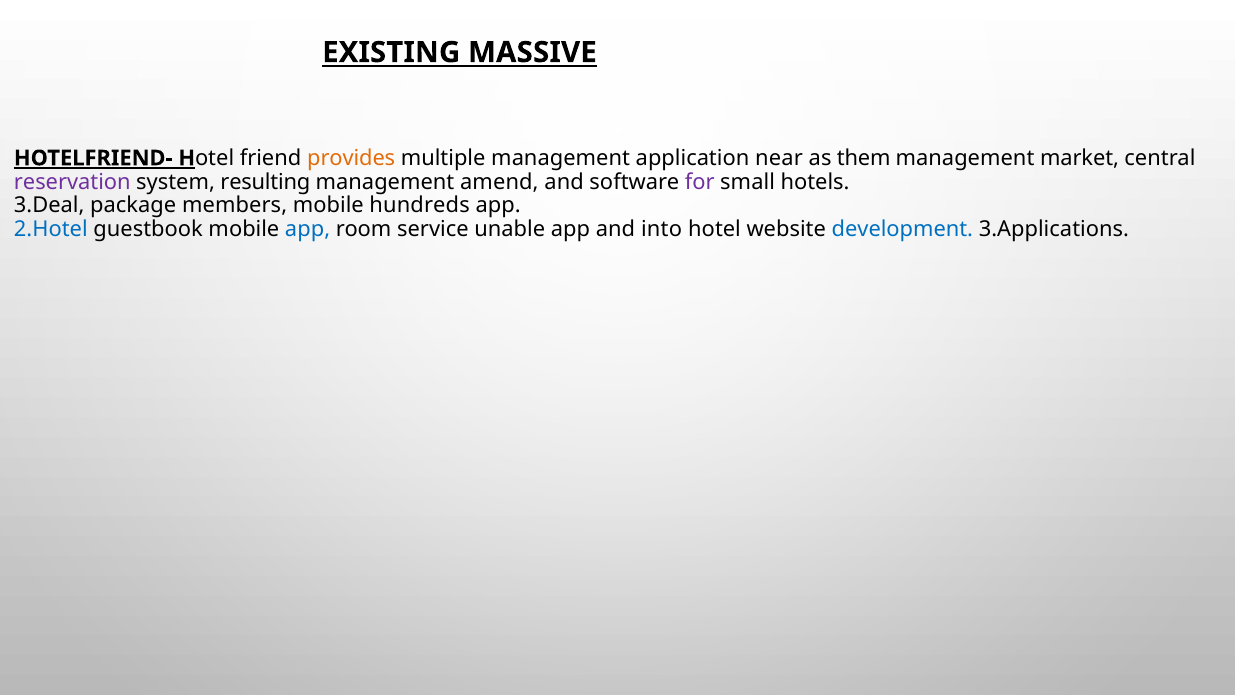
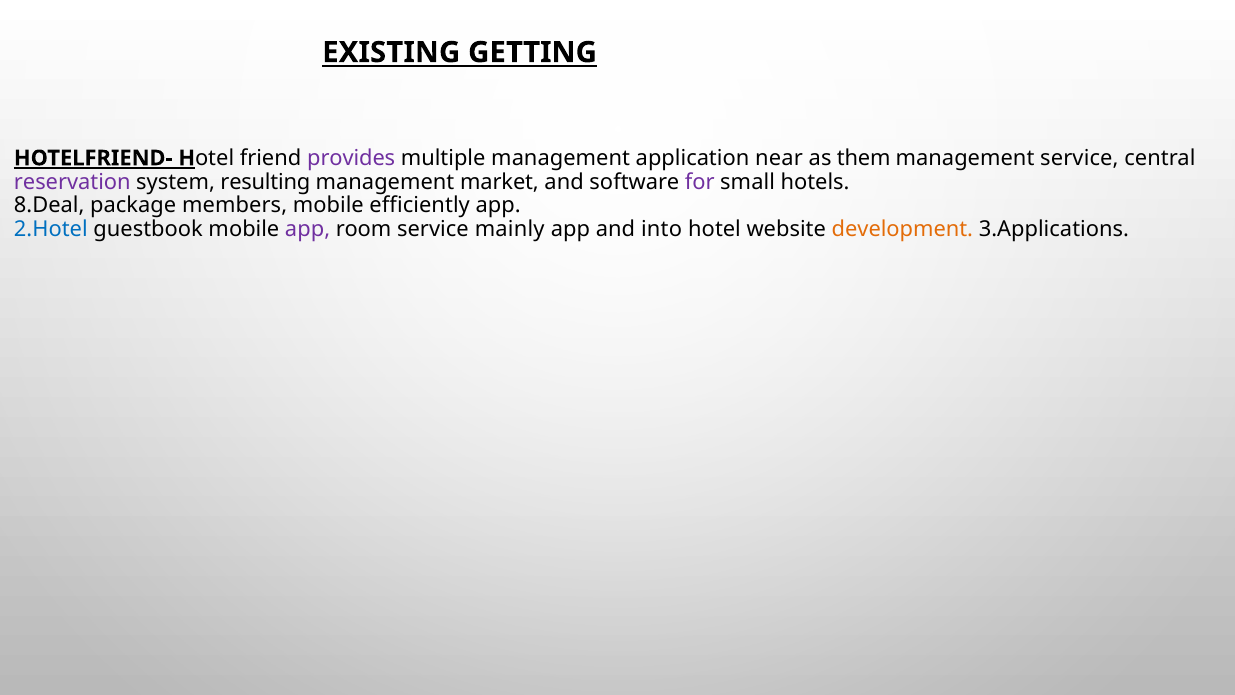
MASSIVE: MASSIVE -> GETTING
provides colour: orange -> purple
management market: market -> service
amend: amend -> market
3.Deal: 3.Deal -> 8.Deal
hundreds: hundreds -> efficiently
app at (308, 229) colour: blue -> purple
unable: unable -> mainly
development colour: blue -> orange
